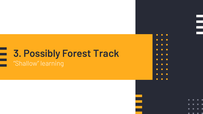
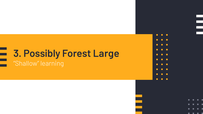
Track: Track -> Large
